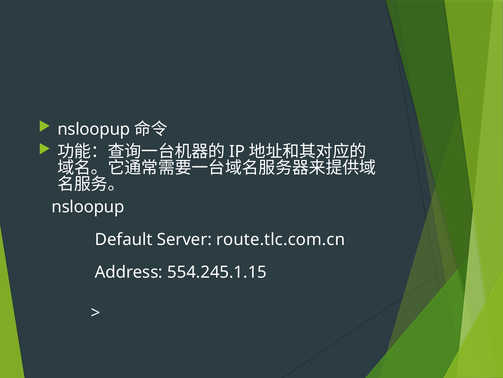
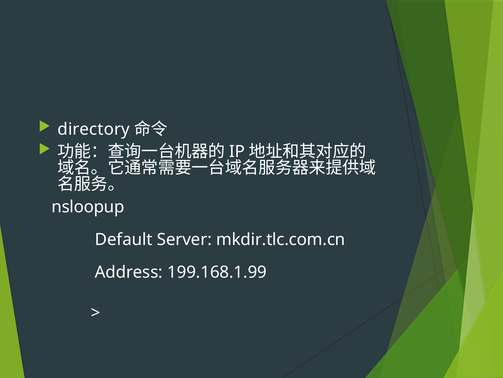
nsloopup at (94, 129): nsloopup -> directory
route.tlc.com.cn: route.tlc.com.cn -> mkdir.tlc.com.cn
554.245.1.15: 554.245.1.15 -> 199.168.1.99
